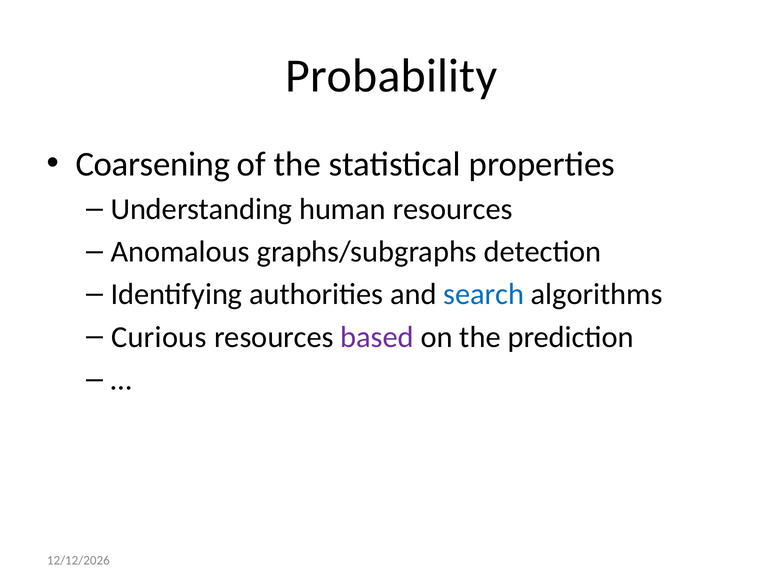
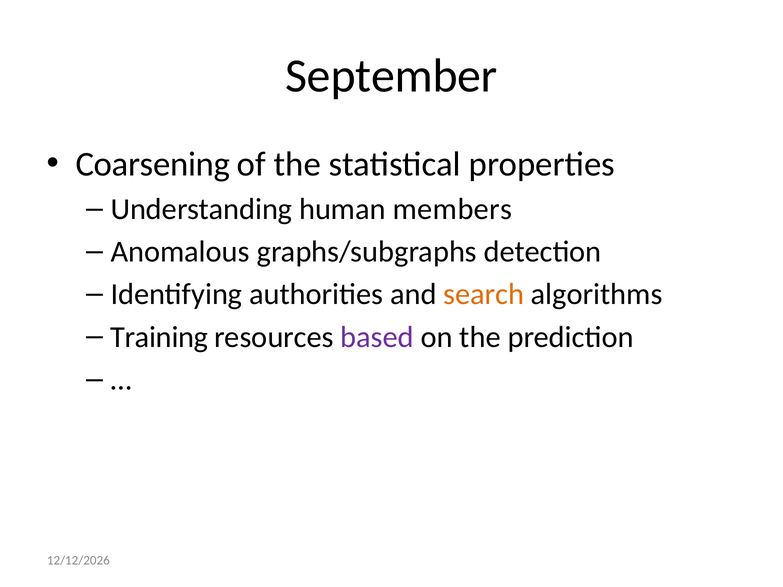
Probability: Probability -> September
human resources: resources -> members
search colour: blue -> orange
Curious: Curious -> Training
